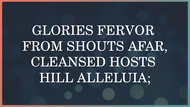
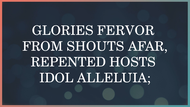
CLEANSED: CLEANSED -> REPENTED
HILL: HILL -> IDOL
